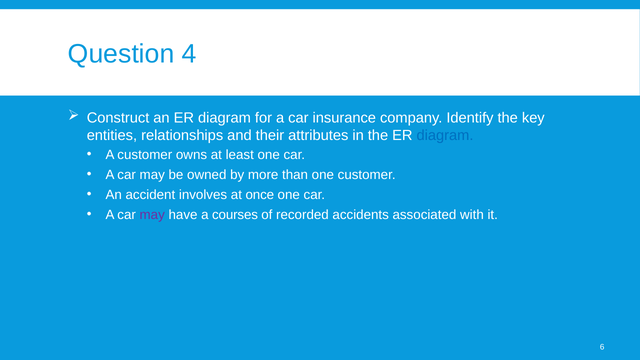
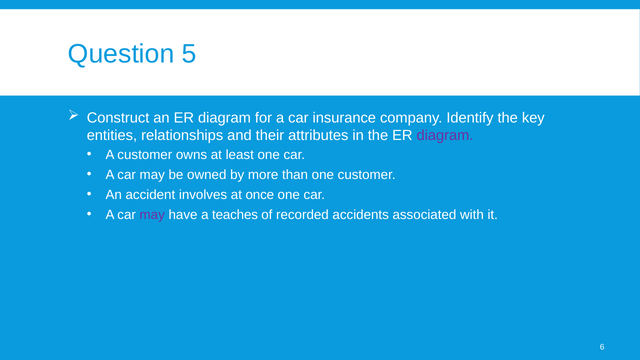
4: 4 -> 5
diagram at (445, 135) colour: blue -> purple
courses: courses -> teaches
